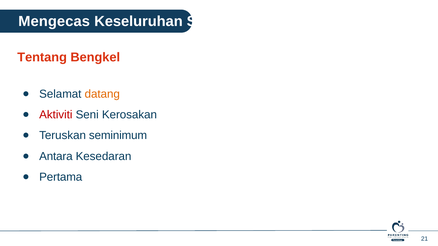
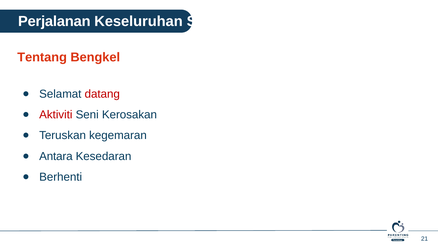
Mengecas: Mengecas -> Perjalanan
datang colour: orange -> red
seminimum: seminimum -> kegemaran
Pertama: Pertama -> Berhenti
